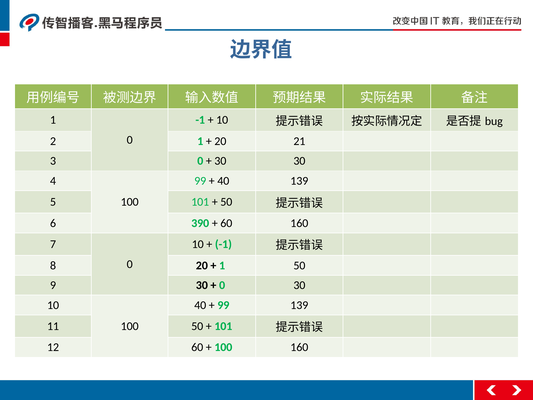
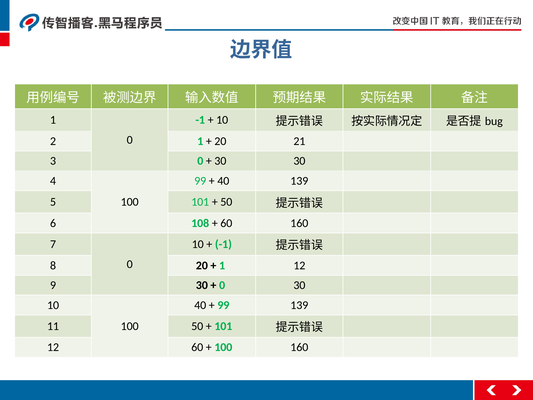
390: 390 -> 108
1 50: 50 -> 12
